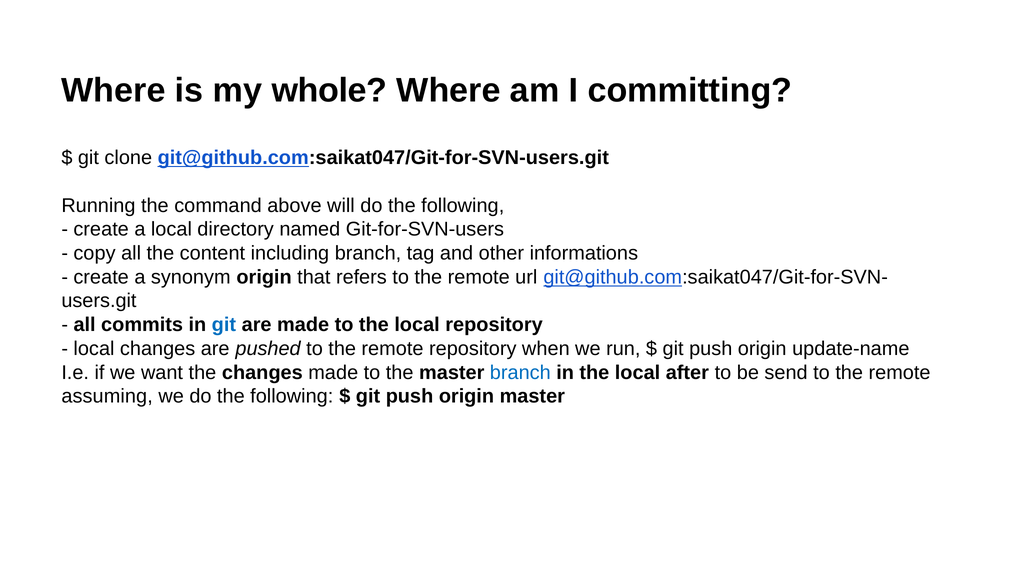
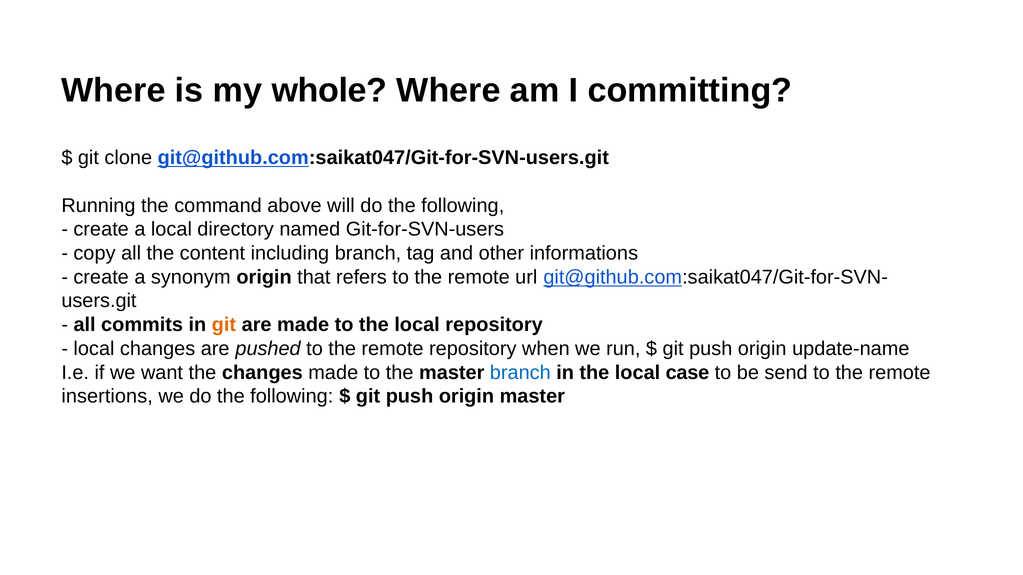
git at (224, 325) colour: blue -> orange
after: after -> case
assuming: assuming -> insertions
